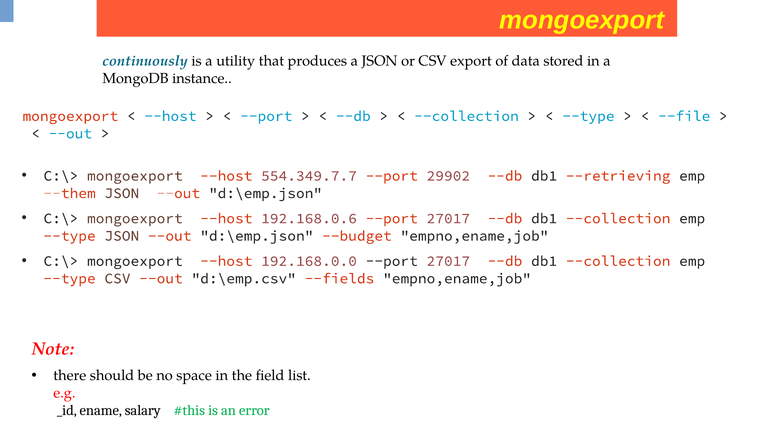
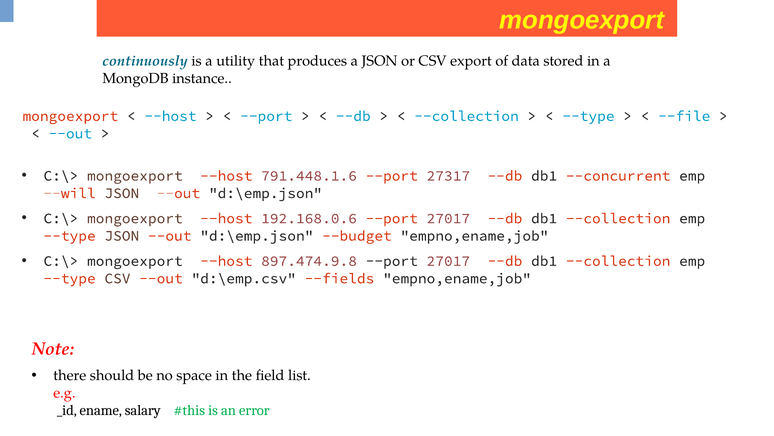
554.349.7.7: 554.349.7.7 -> 791.448.1.6
29902: 29902 -> 27317
--retrieving: --retrieving -> --concurrent
--them: --them -> --will
192.168.0.0: 192.168.0.0 -> 897.474.9.8
